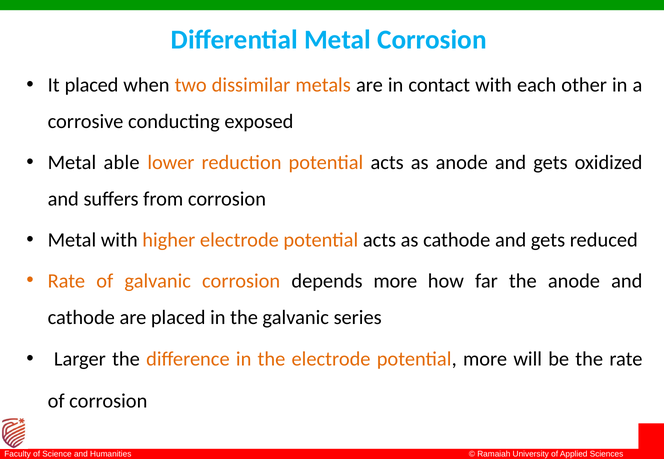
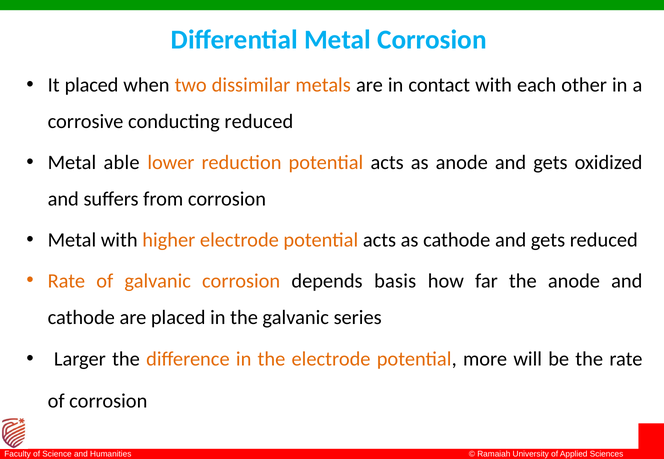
conducting exposed: exposed -> reduced
depends more: more -> basis
